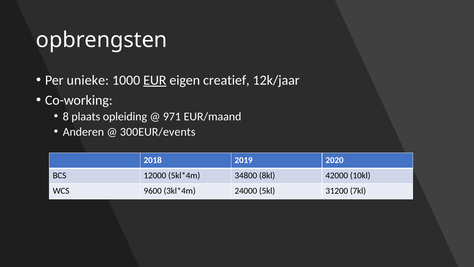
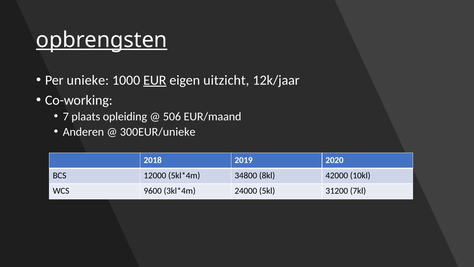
opbrengsten underline: none -> present
creatief: creatief -> uitzicht
8: 8 -> 7
971: 971 -> 506
300EUR/events: 300EUR/events -> 300EUR/unieke
